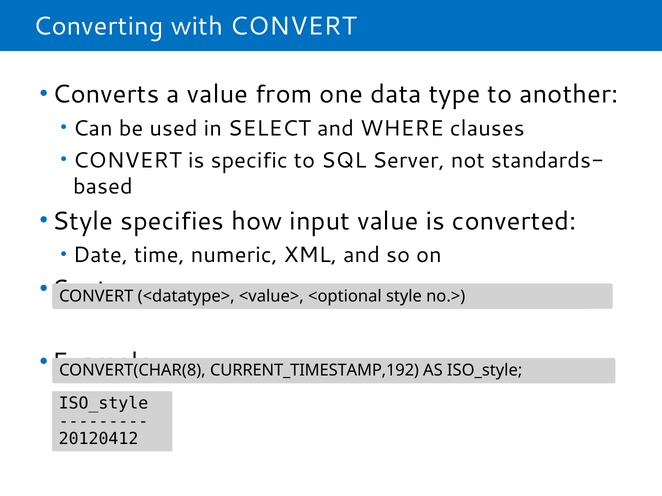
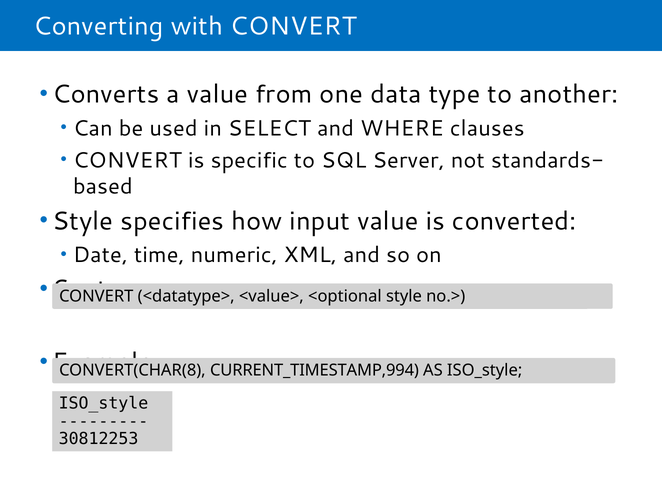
CURRENT_TIMESTAMP,192: CURRENT_TIMESTAMP,192 -> CURRENT_TIMESTAMP,994
20120412: 20120412 -> 30812253
